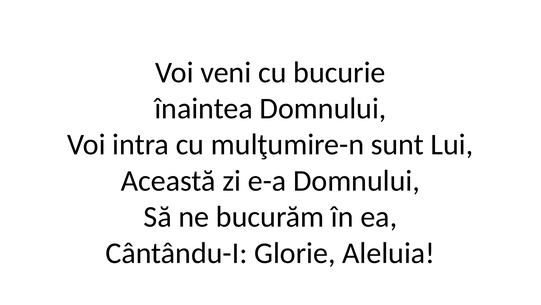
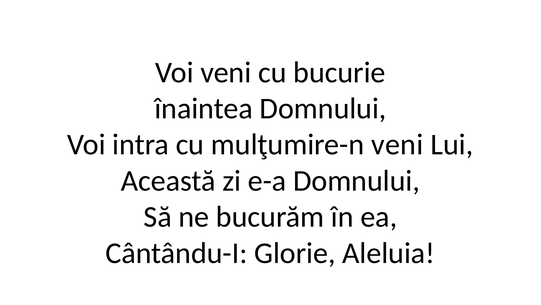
mulţumire-n sunt: sunt -> veni
